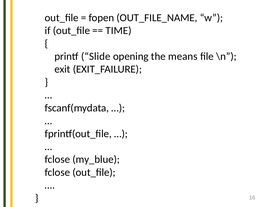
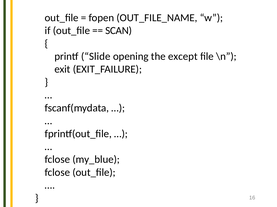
TIME: TIME -> SCAN
means: means -> except
